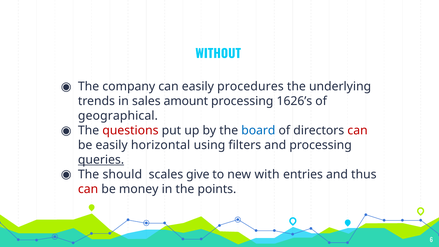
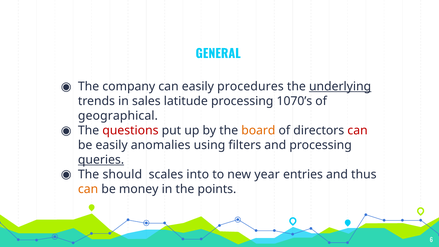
WITHOUT: WITHOUT -> GENERAL
underlying underline: none -> present
amount: amount -> latitude
1626’s: 1626’s -> 1070’s
board colour: blue -> orange
horizontal: horizontal -> anomalies
give: give -> into
with: with -> year
can at (88, 189) colour: red -> orange
